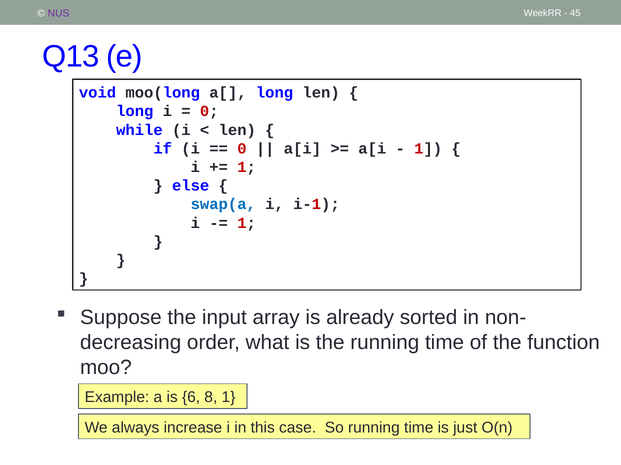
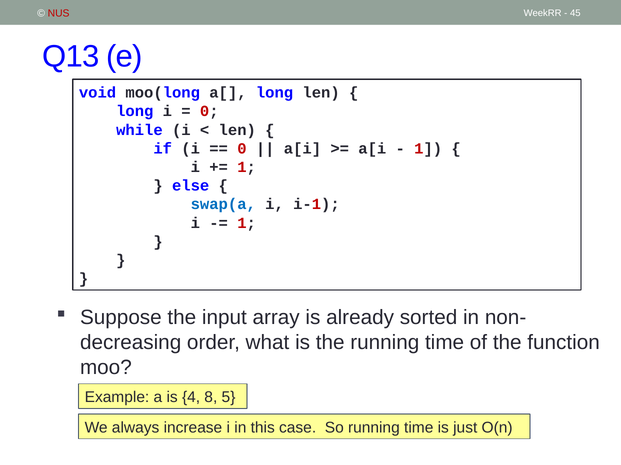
NUS colour: purple -> red
6: 6 -> 4
8 1: 1 -> 5
